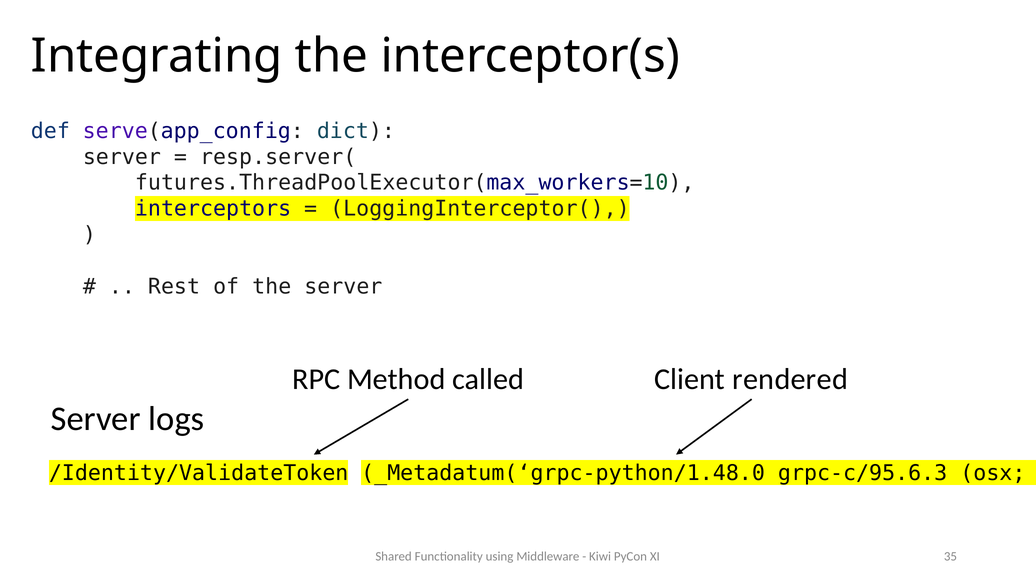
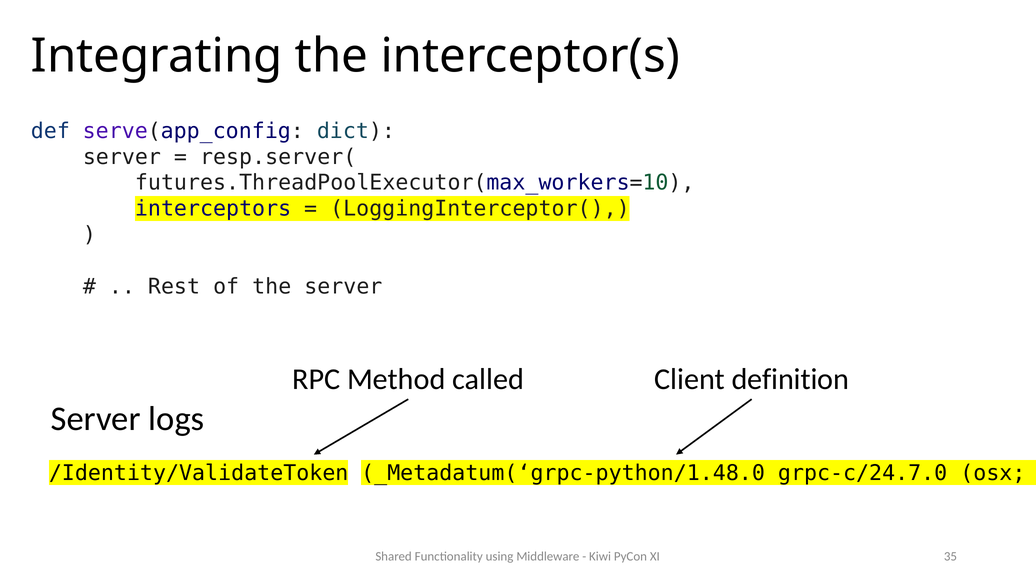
rendered: rendered -> definition
grpc-c/95.6.3: grpc-c/95.6.3 -> grpc-c/24.7.0
